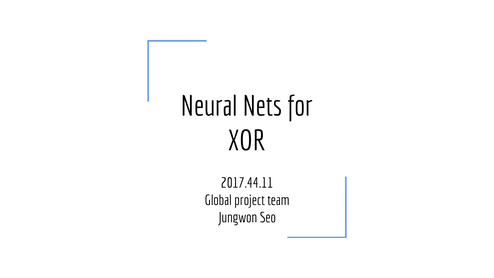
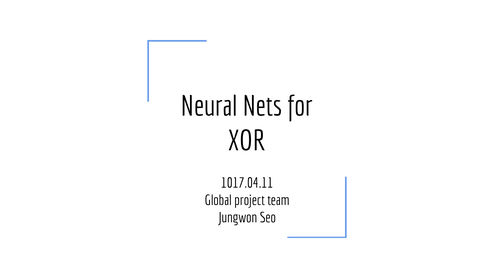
2017.44.11: 2017.44.11 -> 1017.04.11
